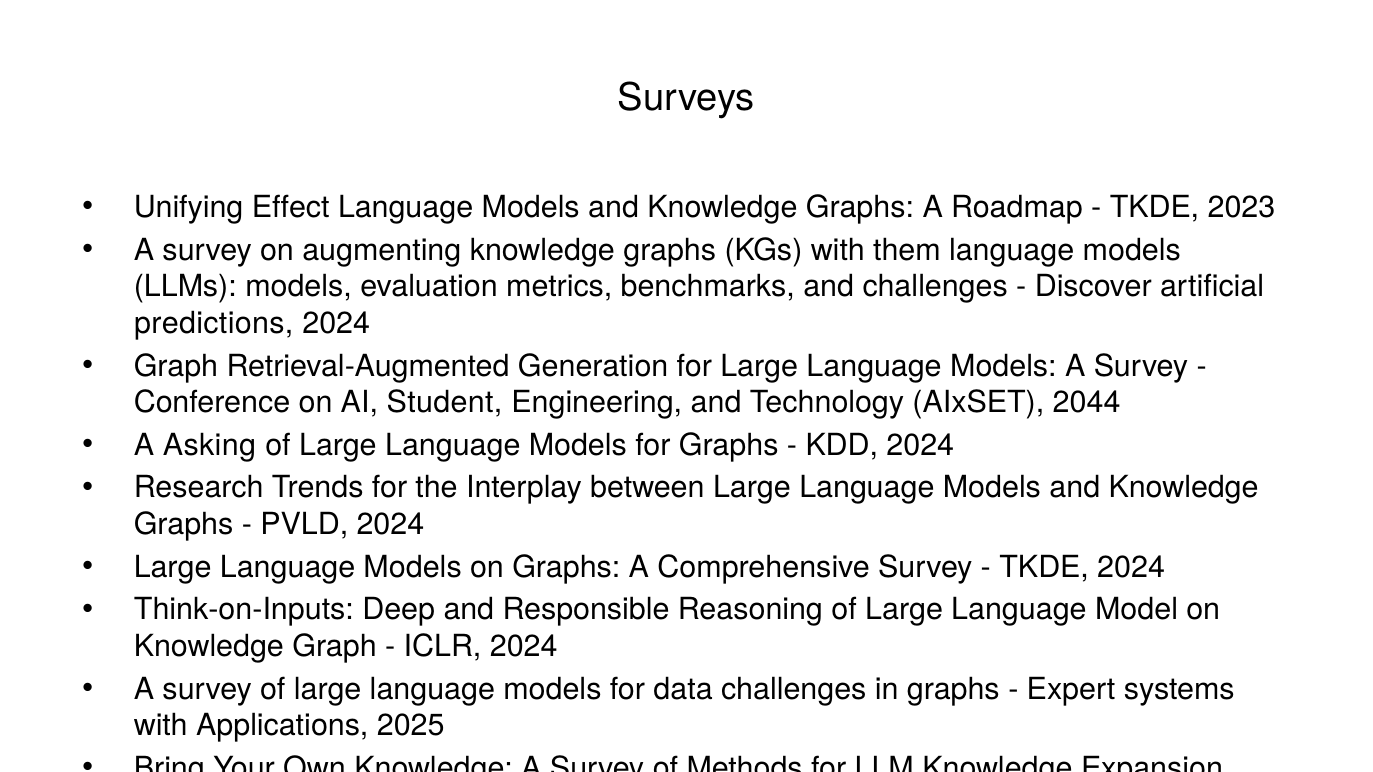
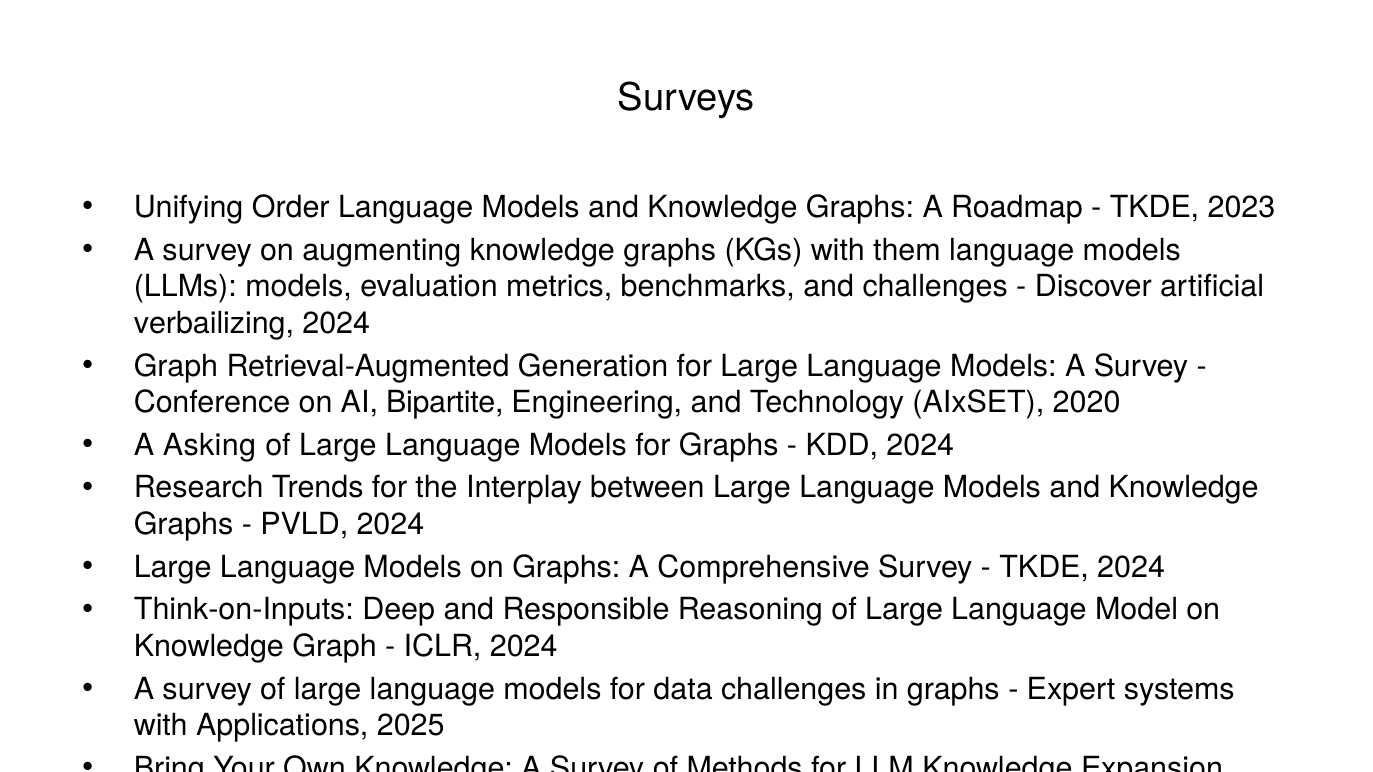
Effect: Effect -> Order
predictions: predictions -> verbailizing
Student: Student -> Bipartite
2044: 2044 -> 2020
